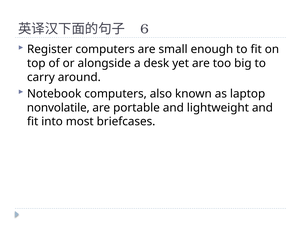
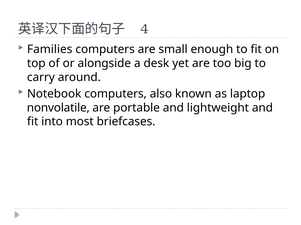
6: 6 -> 4
Register: Register -> Families
